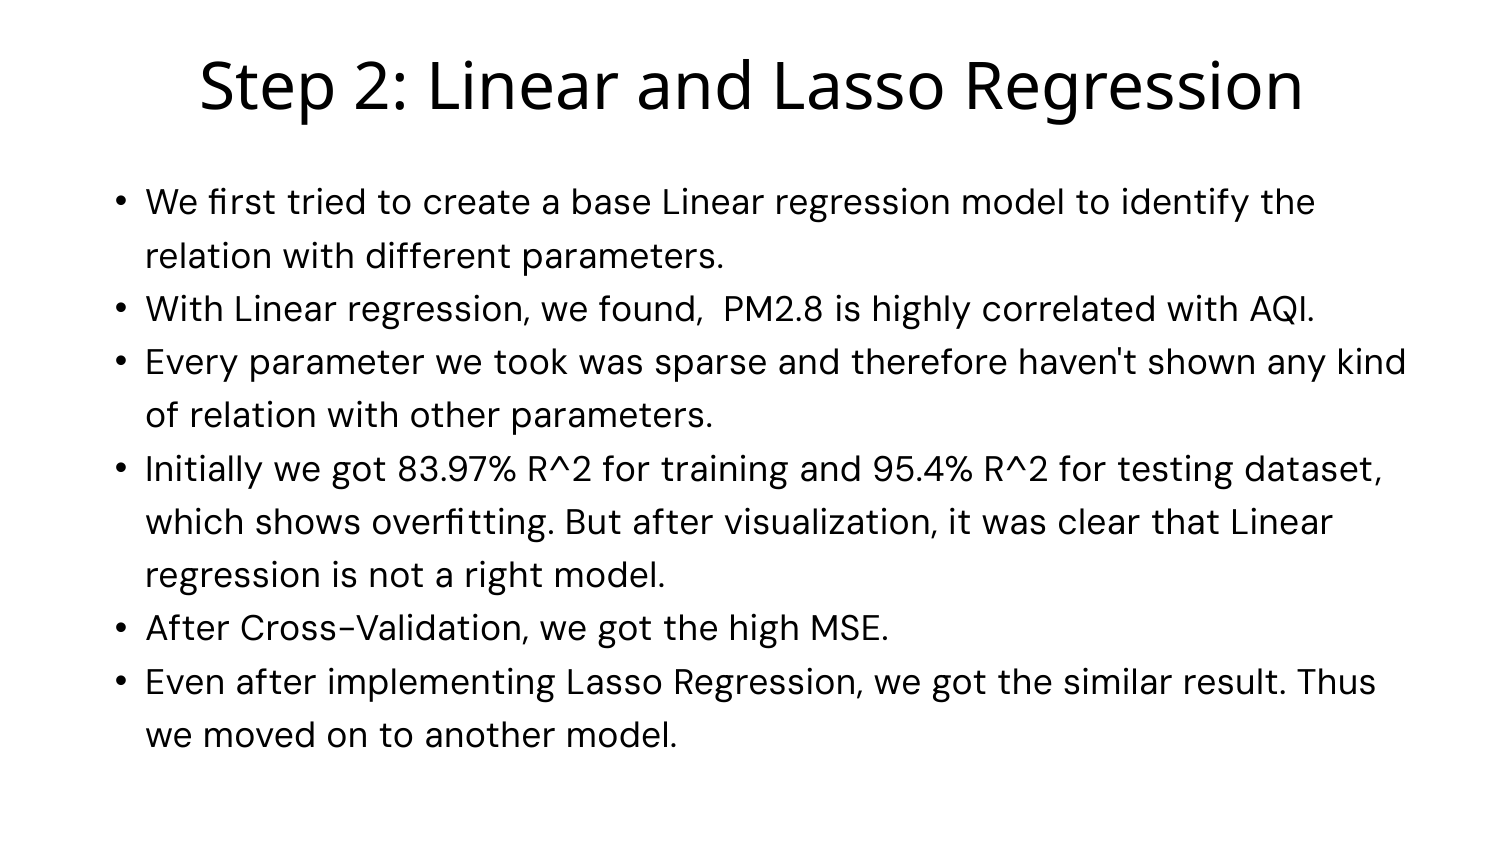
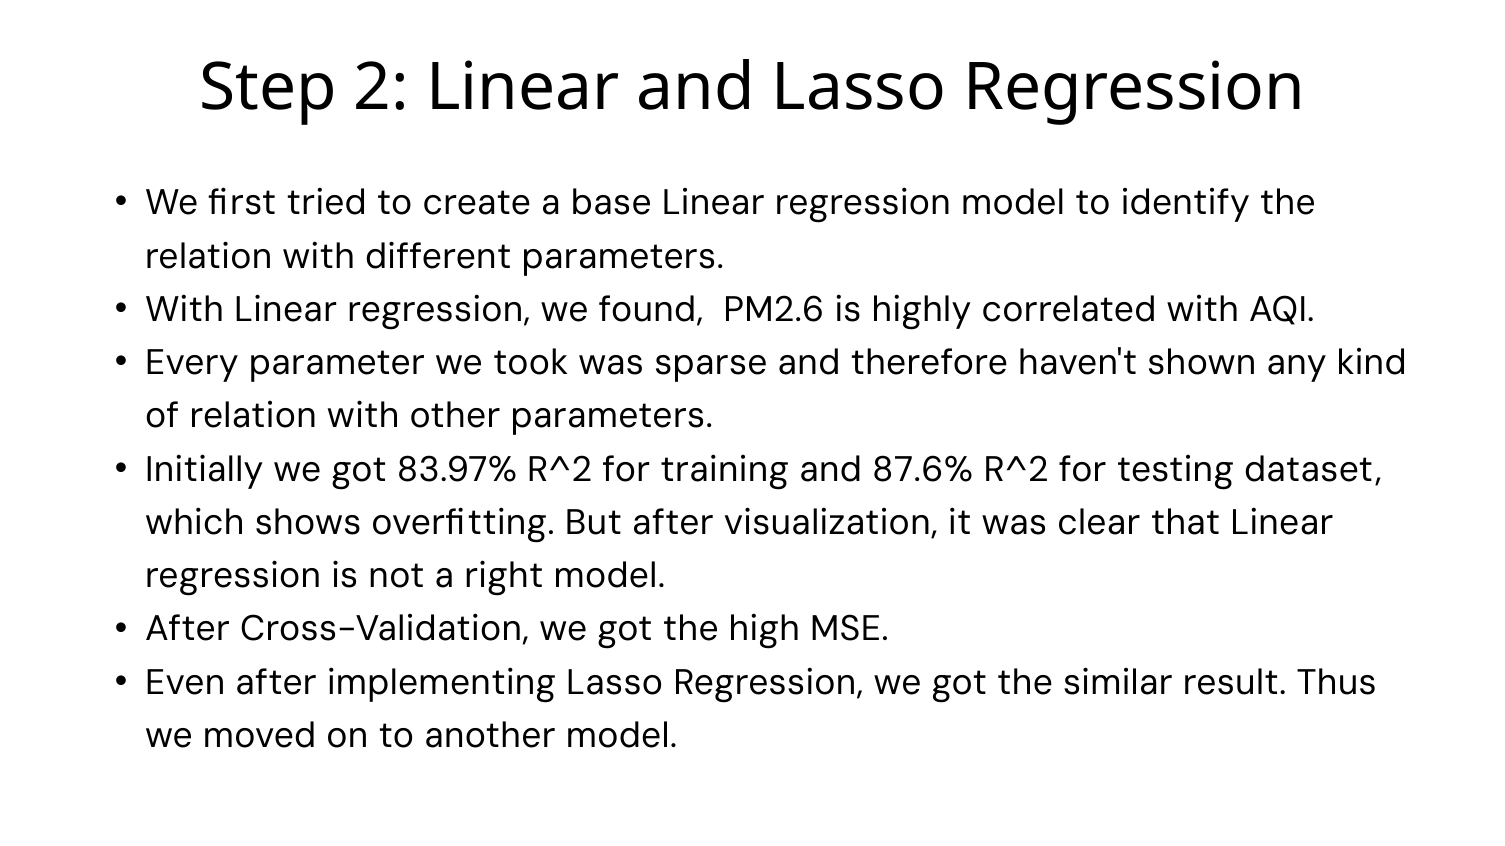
PM2.8: PM2.8 -> PM2.6
95.4%: 95.4% -> 87.6%
